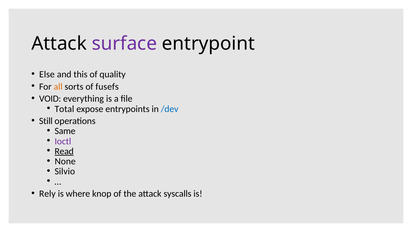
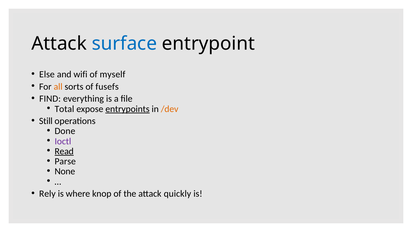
surface colour: purple -> blue
this: this -> wifi
quality: quality -> myself
VOID: VOID -> FIND
entrypoints underline: none -> present
/dev colour: blue -> orange
Same: Same -> Done
None: None -> Parse
Silvio: Silvio -> None
syscalls: syscalls -> quickly
